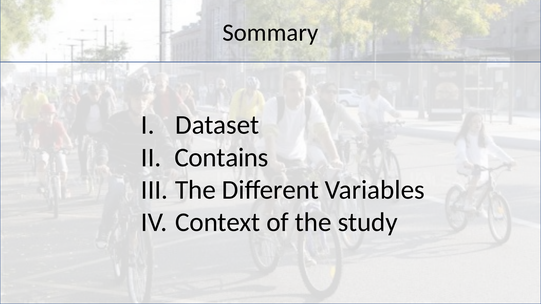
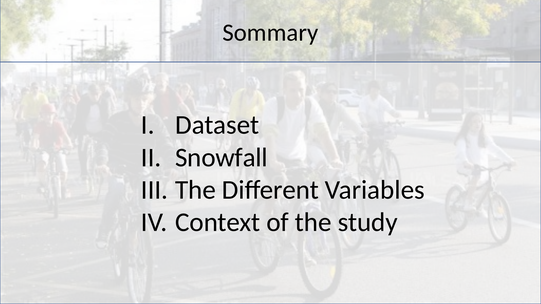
Contains: Contains -> Snowfall
